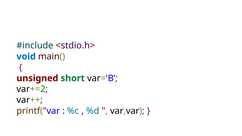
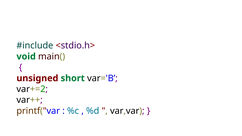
void colour: blue -> green
